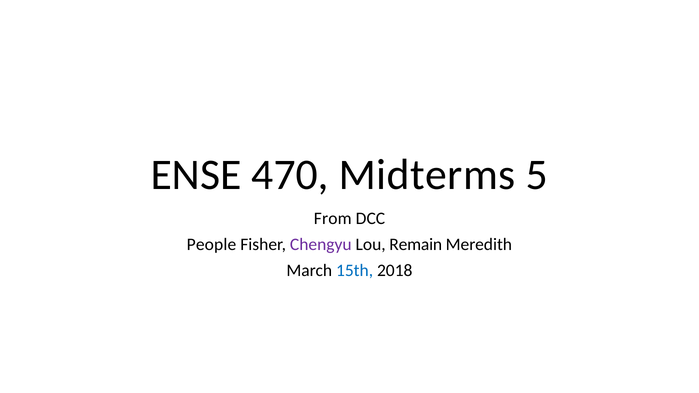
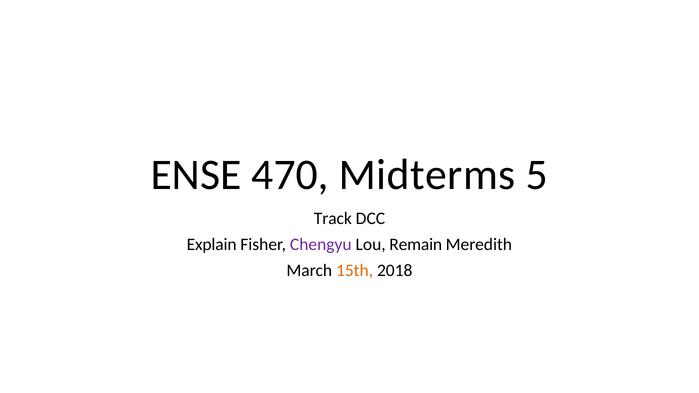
From: From -> Track
People: People -> Explain
15th colour: blue -> orange
